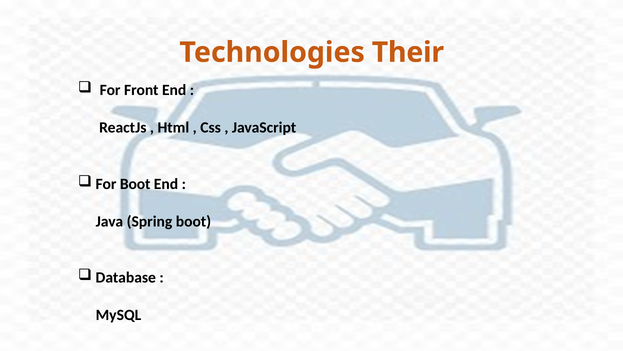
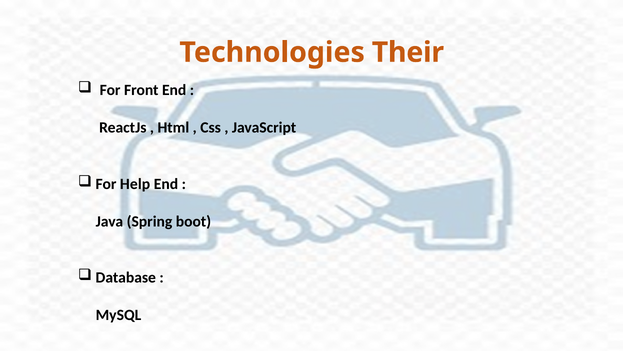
For Boot: Boot -> Help
